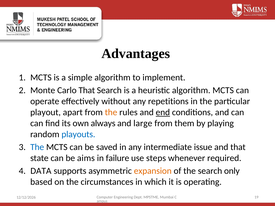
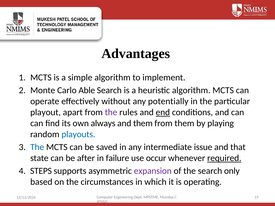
Carlo That: That -> Able
repetitions: repetitions -> potentially
the at (111, 112) colour: orange -> purple
and large: large -> them
aims: aims -> after
steps: steps -> occur
required underline: none -> present
DATA: DATA -> STEPS
expansion colour: orange -> purple
